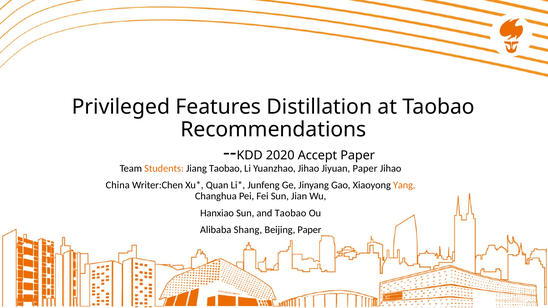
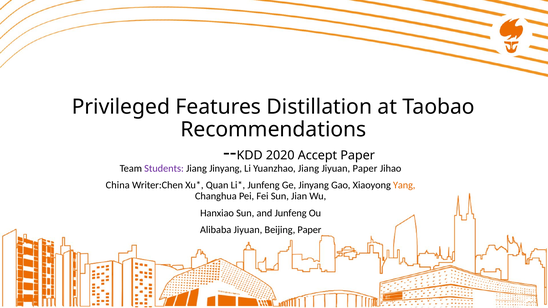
Students colour: orange -> purple
Jiang Taobao: Taobao -> Jinyang
Yuanzhao Jihao: Jihao -> Jiang
and Taobao: Taobao -> Junfeng
Alibaba Shang: Shang -> Jiyuan
